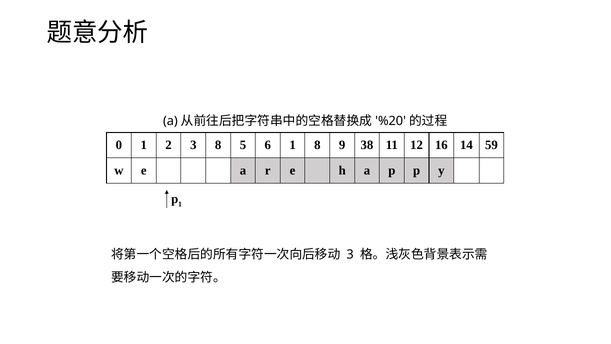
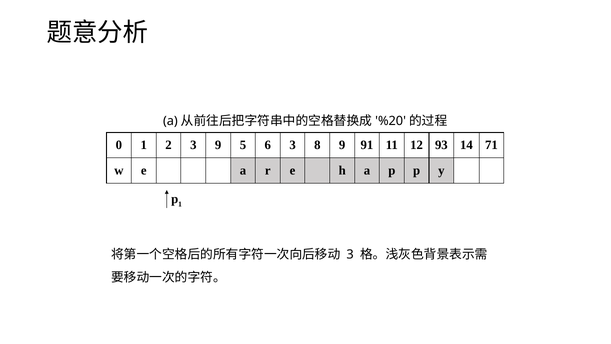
3 8: 8 -> 9
6 1: 1 -> 3
38: 38 -> 91
16: 16 -> 93
59: 59 -> 71
